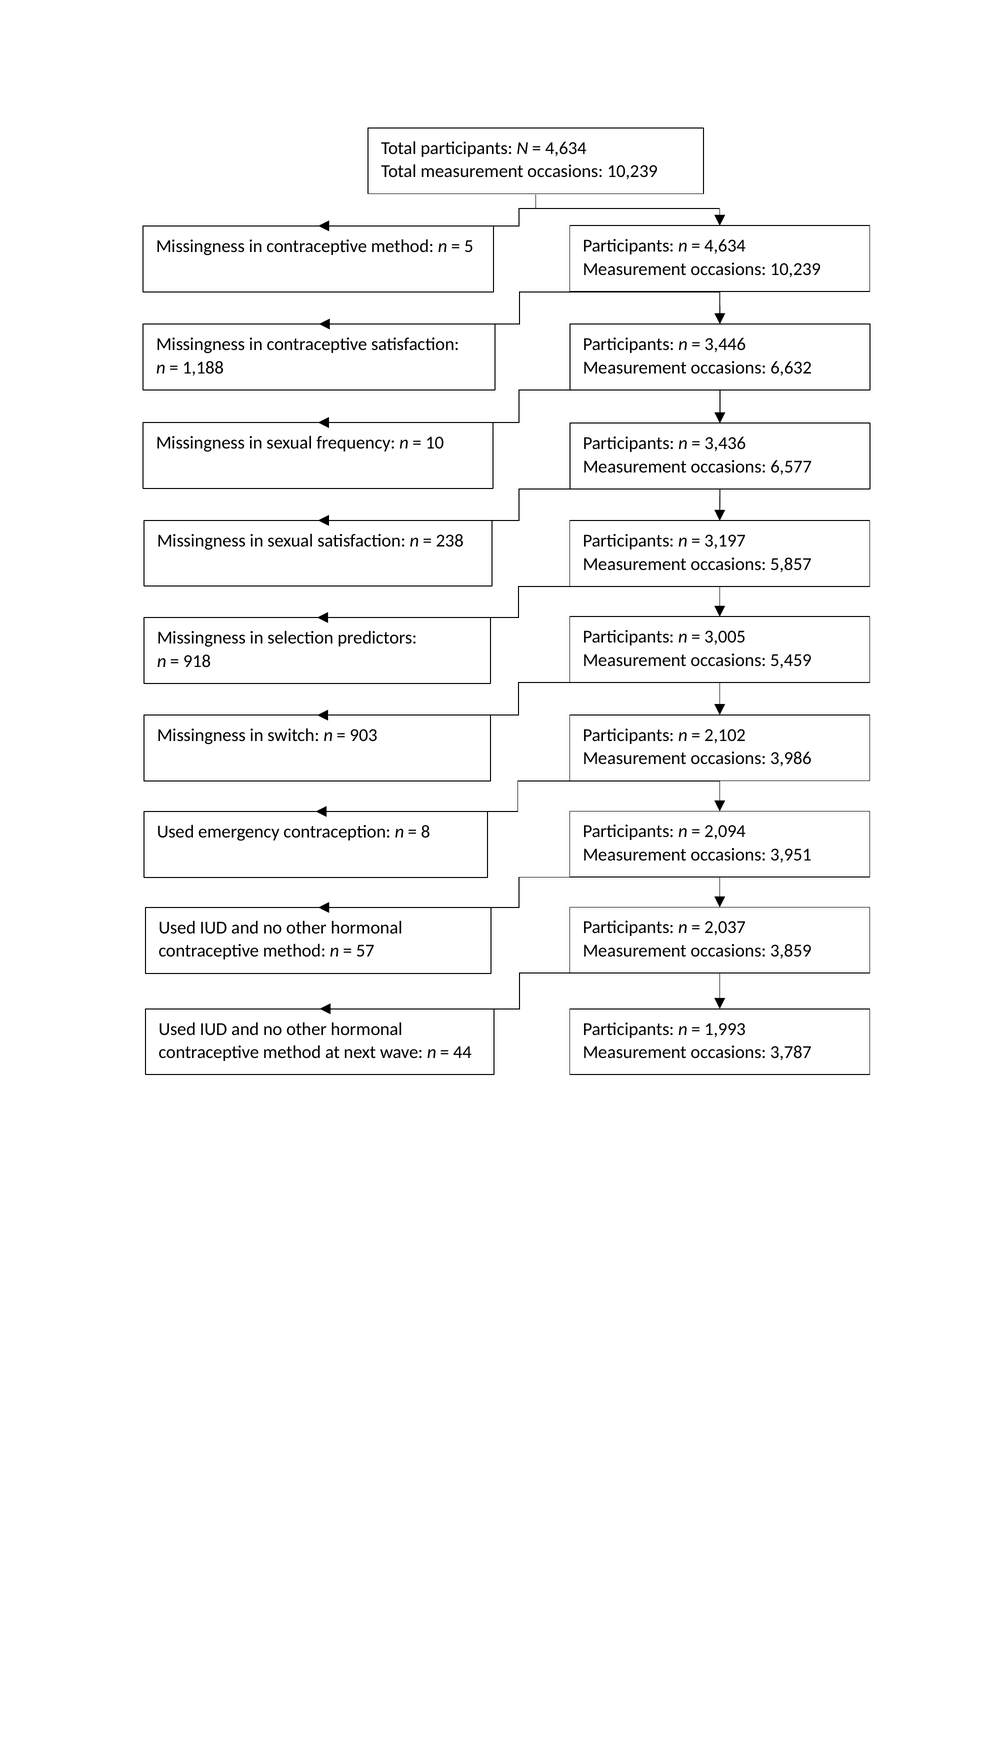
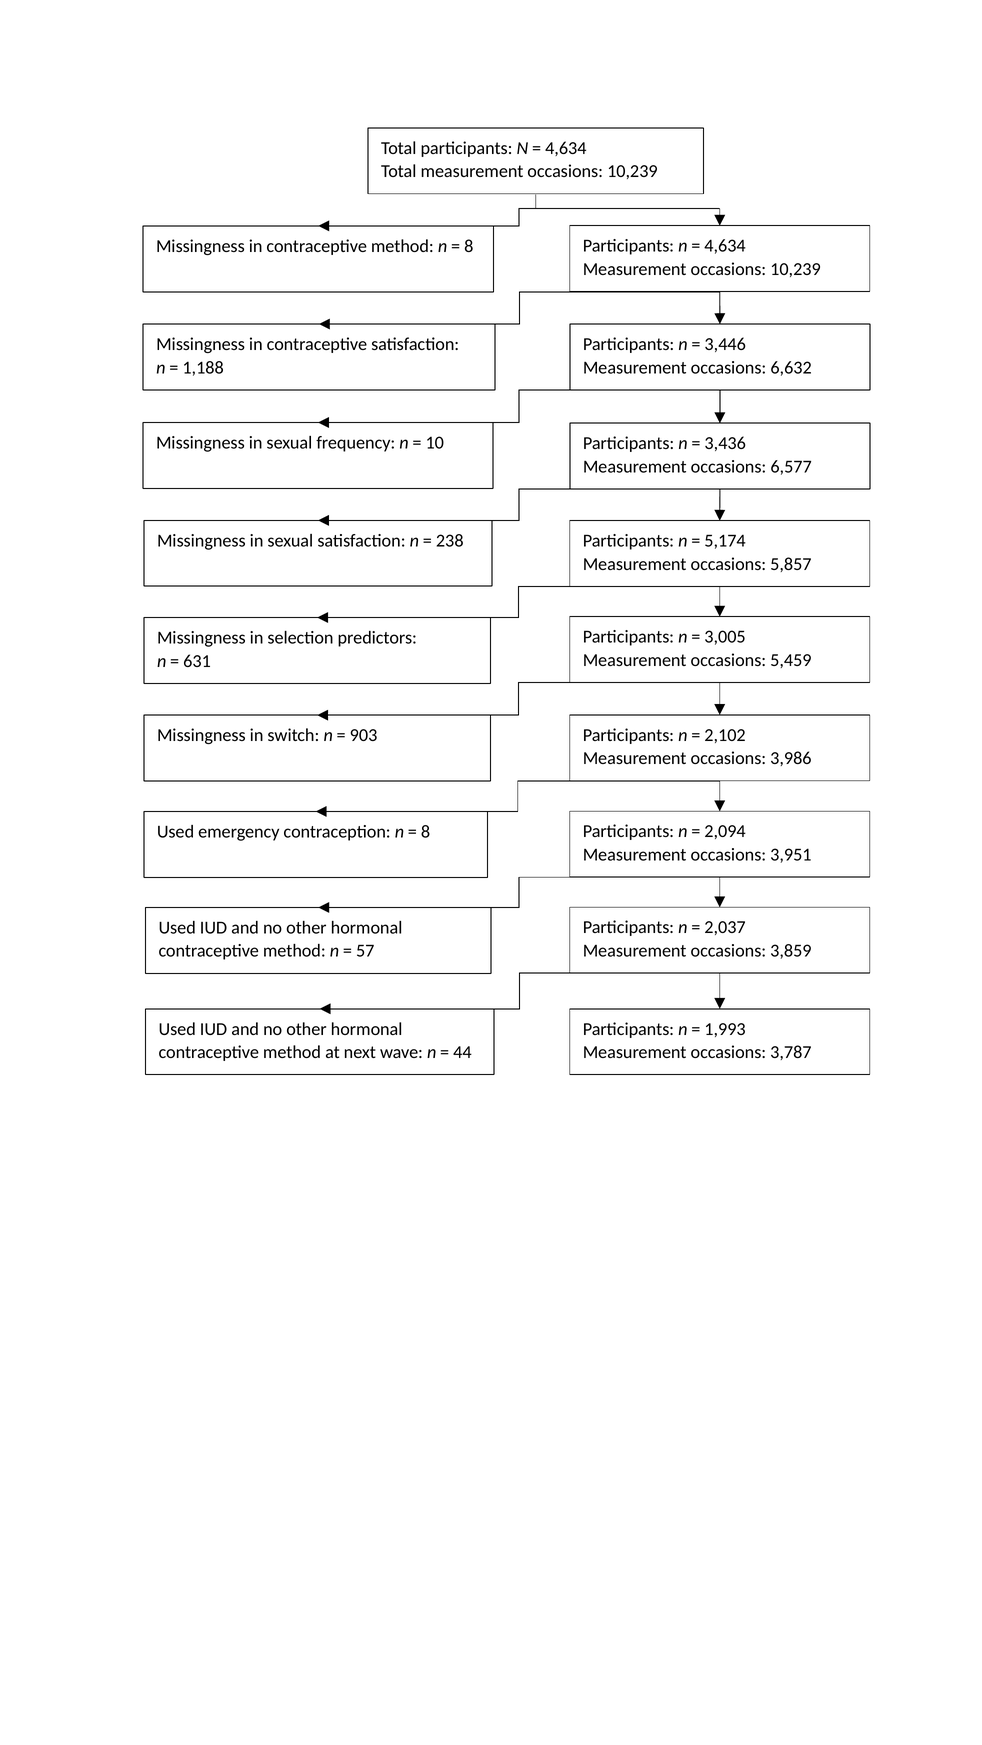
5 at (469, 246): 5 -> 8
3,197: 3,197 -> 5,174
918: 918 -> 631
